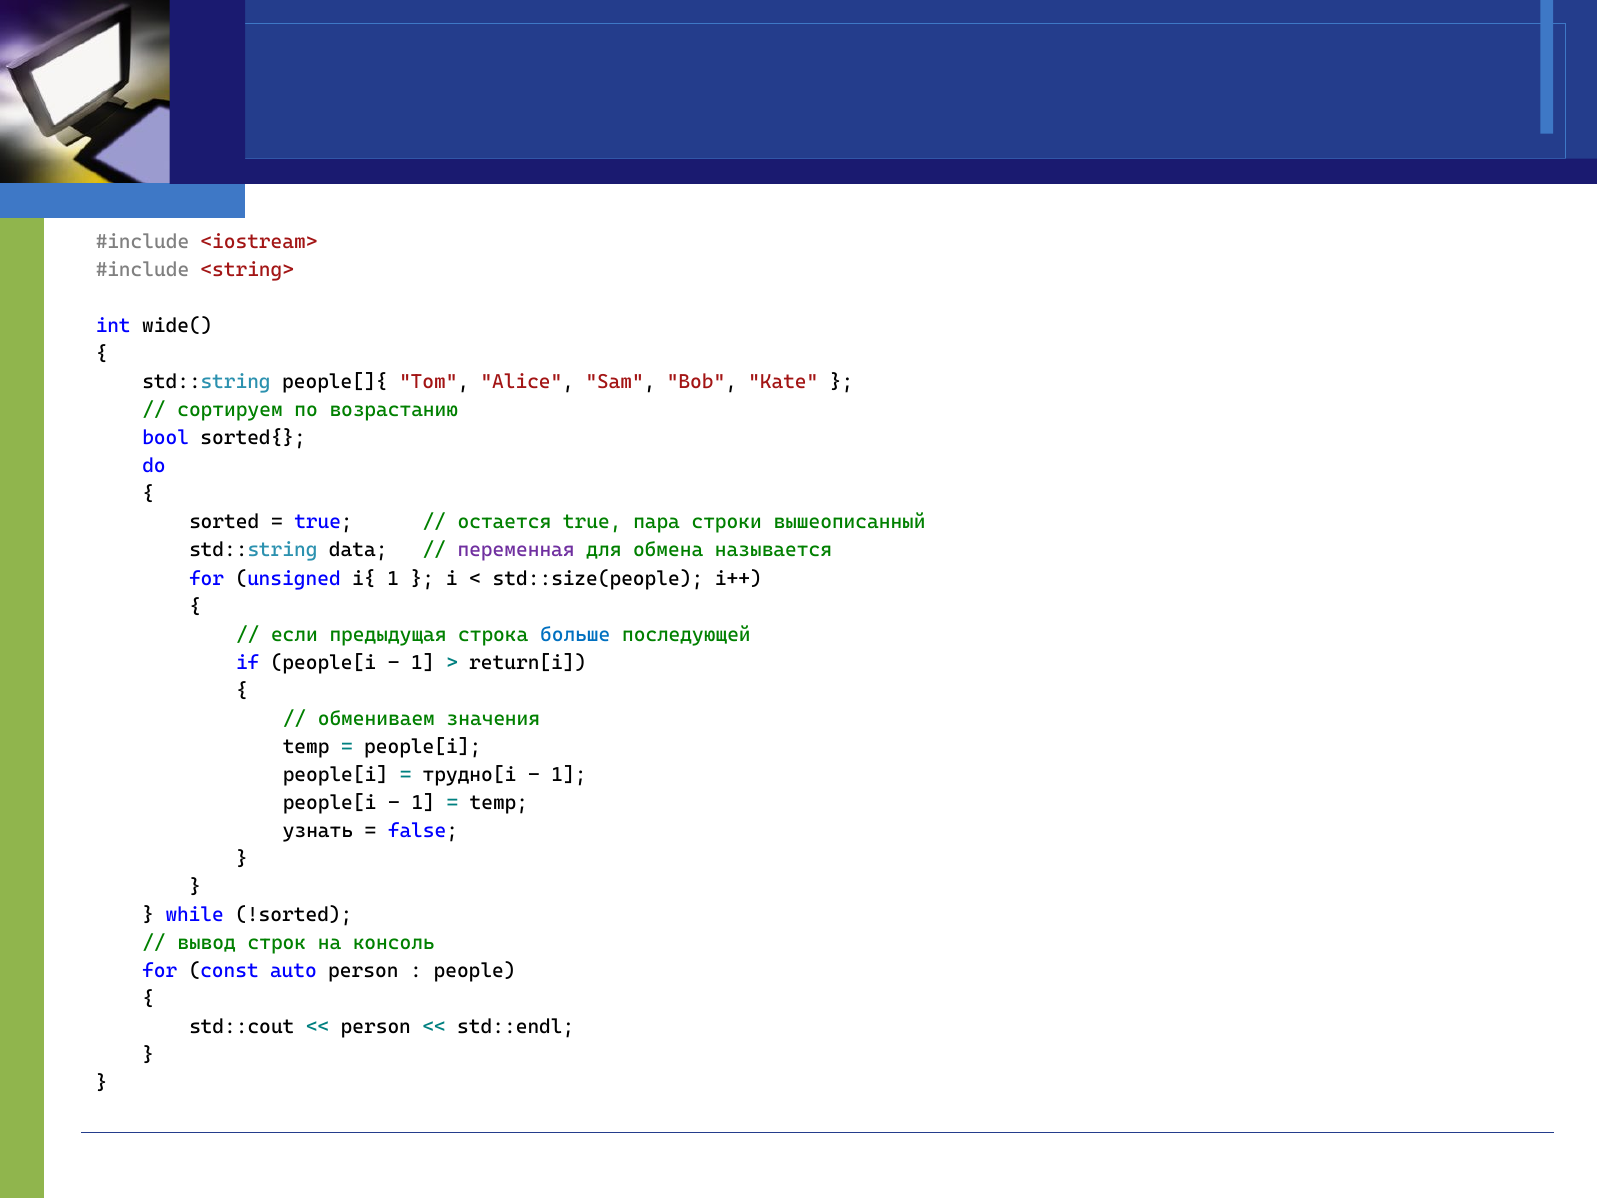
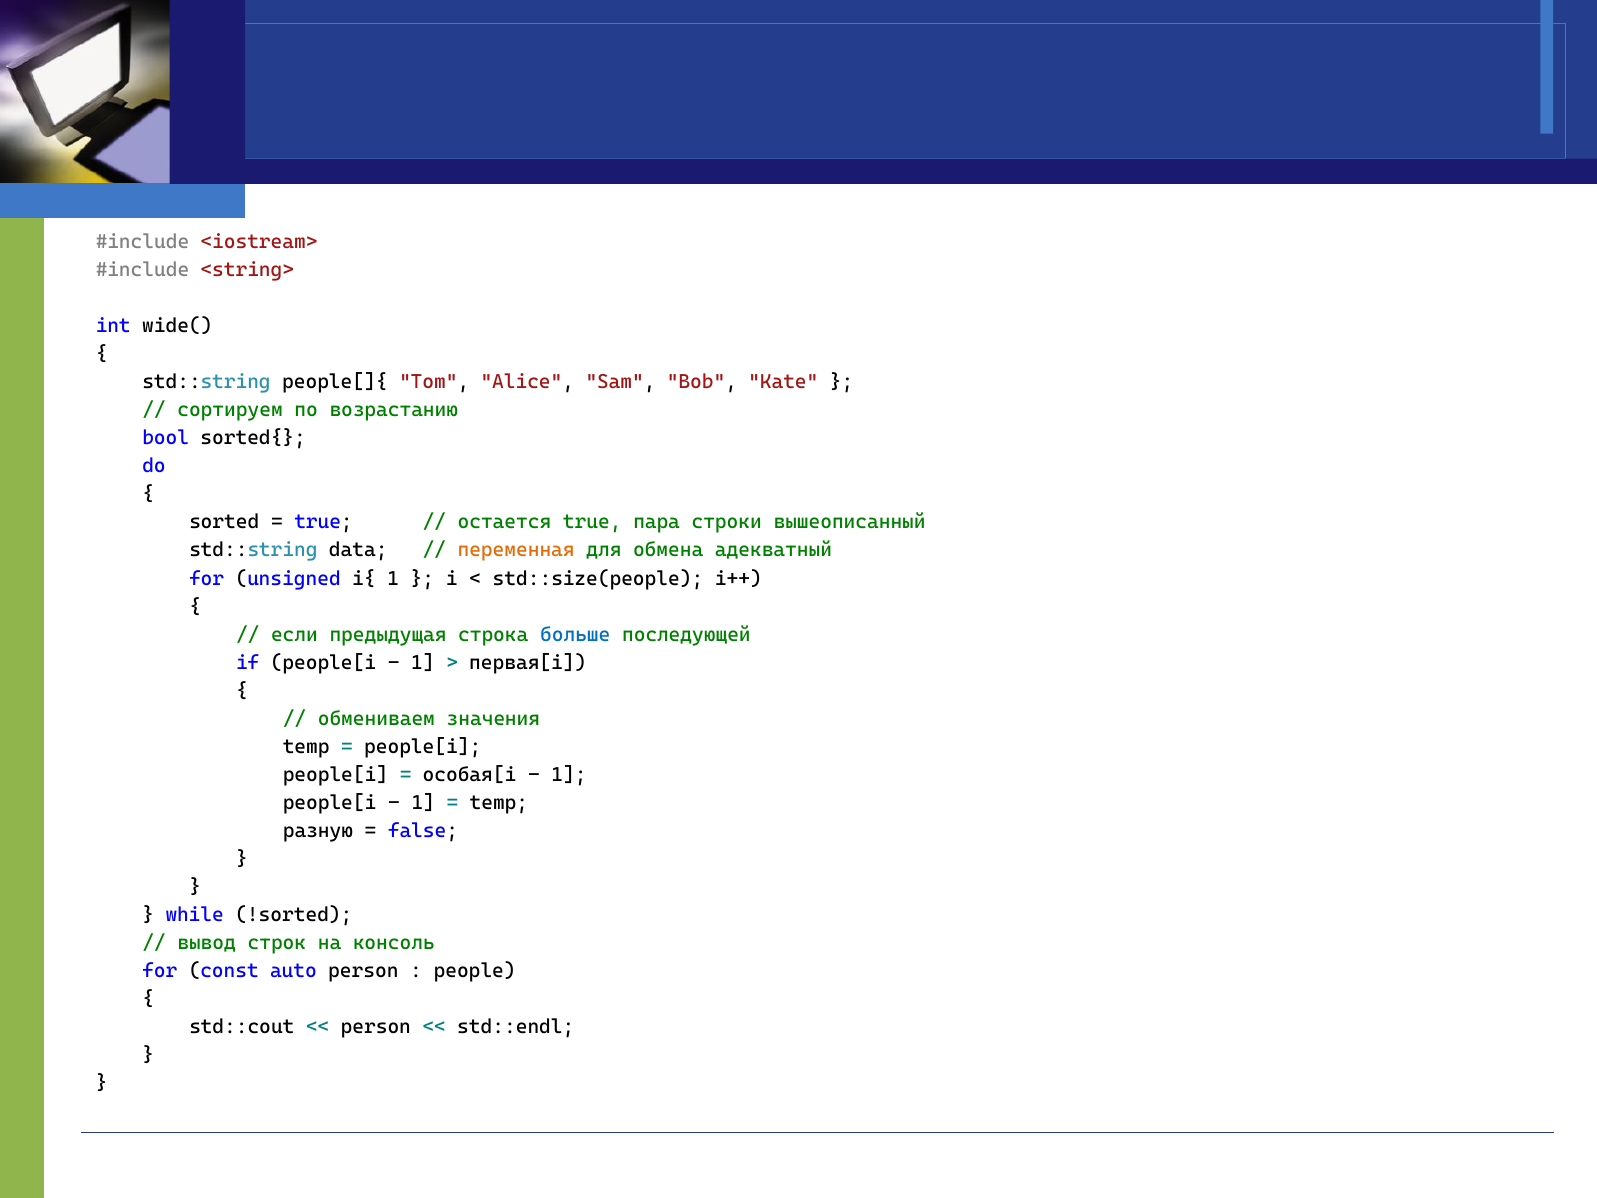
переменная colour: purple -> orange
называется: называется -> адекватный
return[i: return[i -> первая[i
трудно[i: трудно[i -> особая[i
узнать: узнать -> разную
